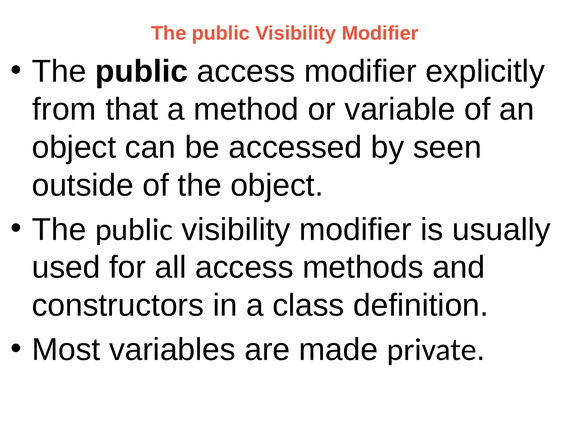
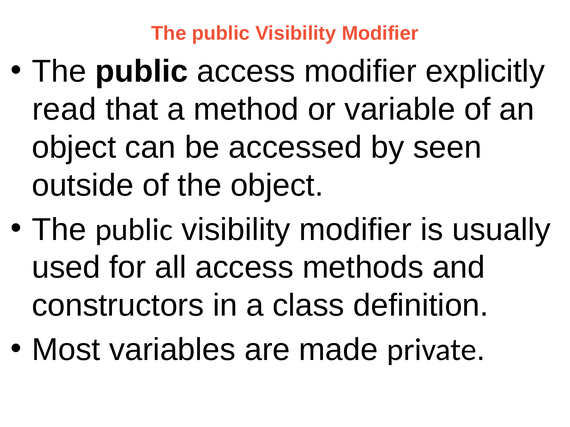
from: from -> read
